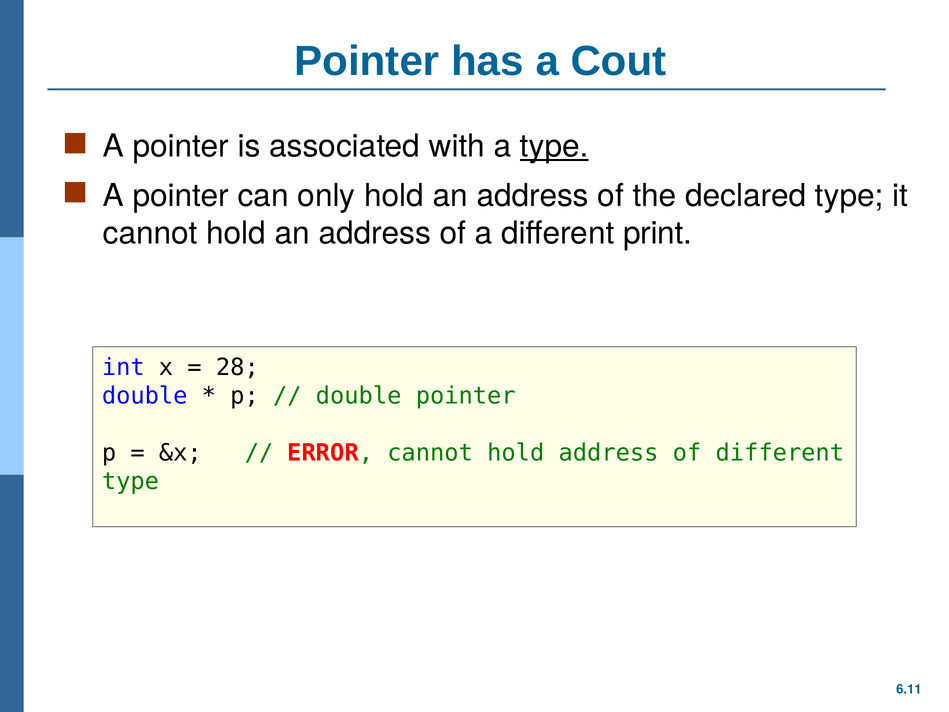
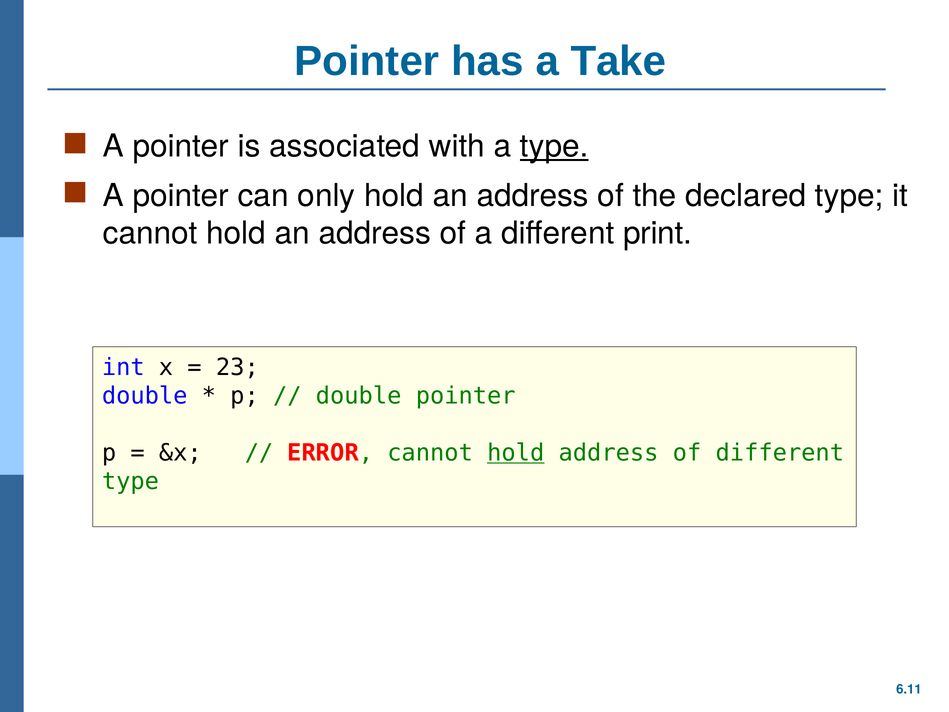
Cout: Cout -> Take
28: 28 -> 23
hold at (516, 453) underline: none -> present
